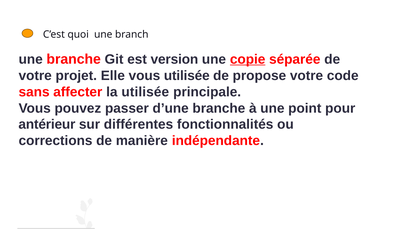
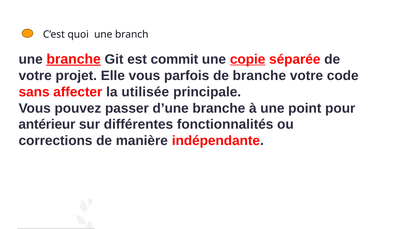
branche at (74, 59) underline: none -> present
version: version -> commit
vous utilisée: utilisée -> parfois
de propose: propose -> branche
